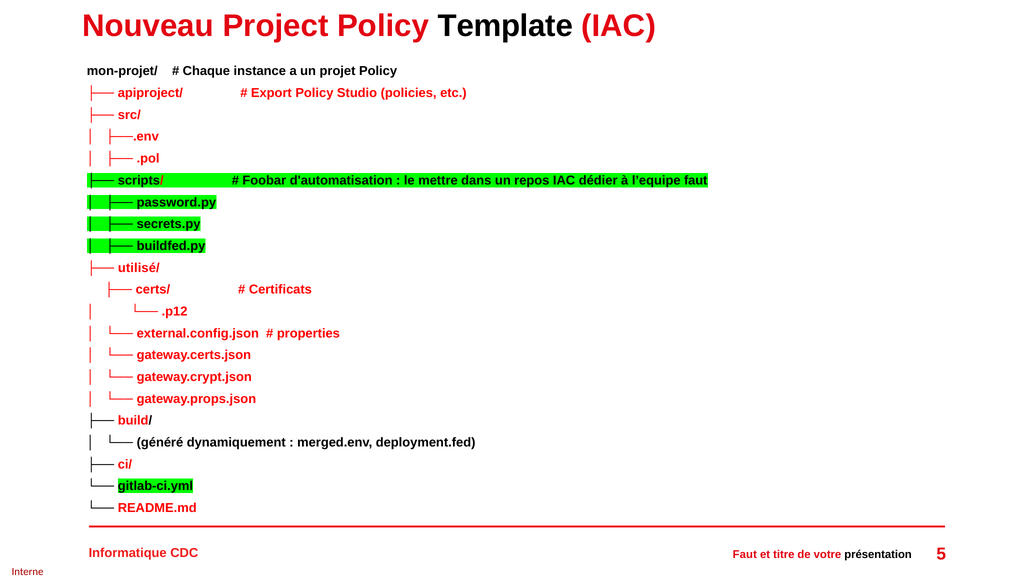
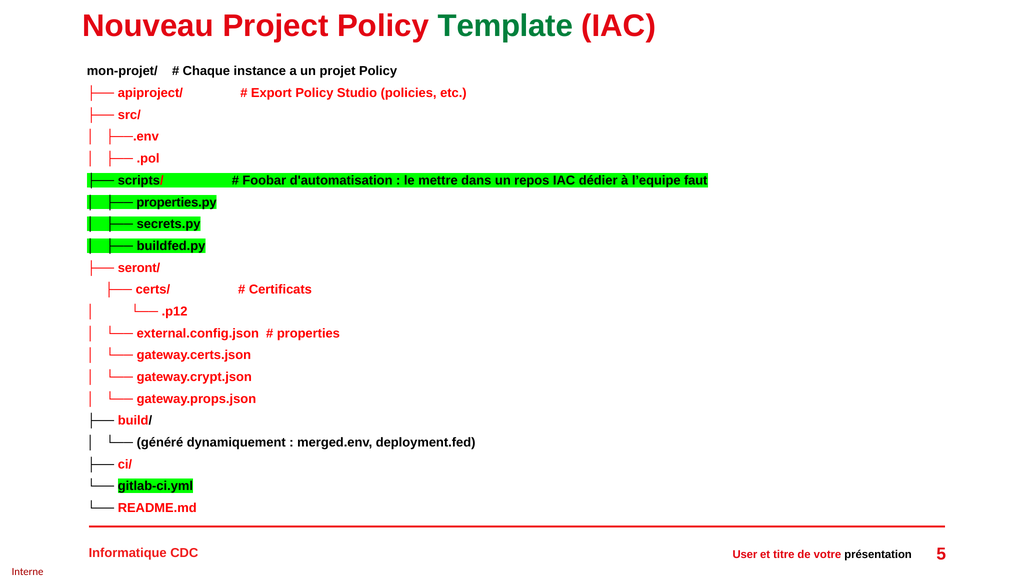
Template colour: black -> green
password.py: password.py -> properties.py
utilisé/: utilisé/ -> seront/
Faut at (745, 554): Faut -> User
